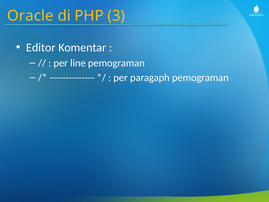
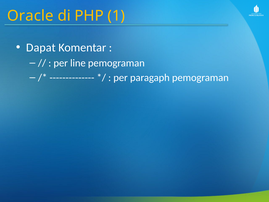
3: 3 -> 1
Editor: Editor -> Dapat
